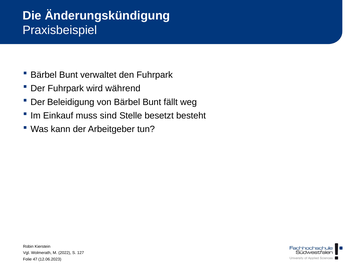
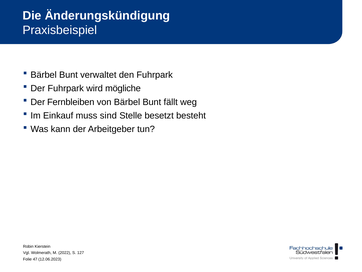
während: während -> mögliche
Beleidigung: Beleidigung -> Fernbleiben
